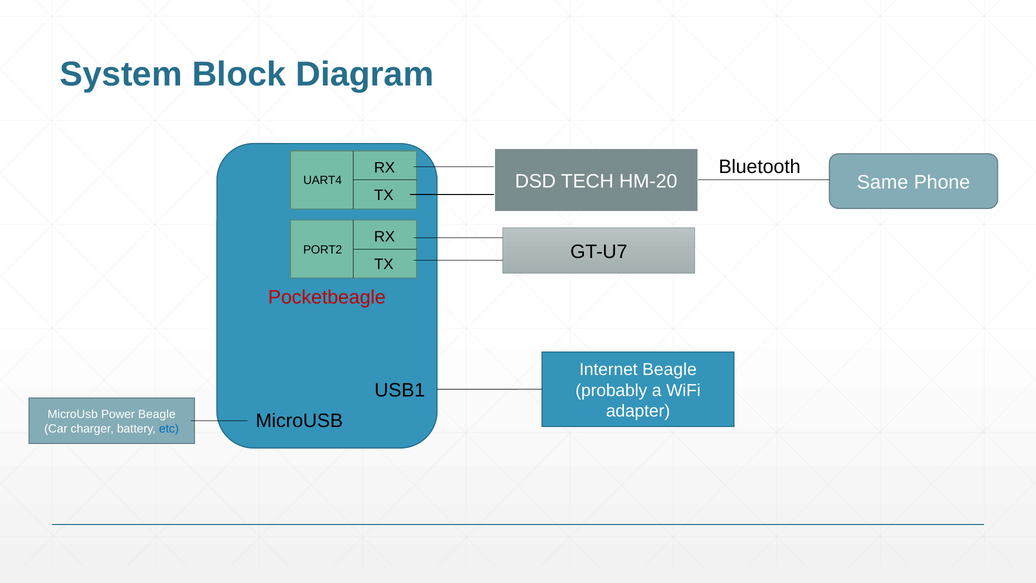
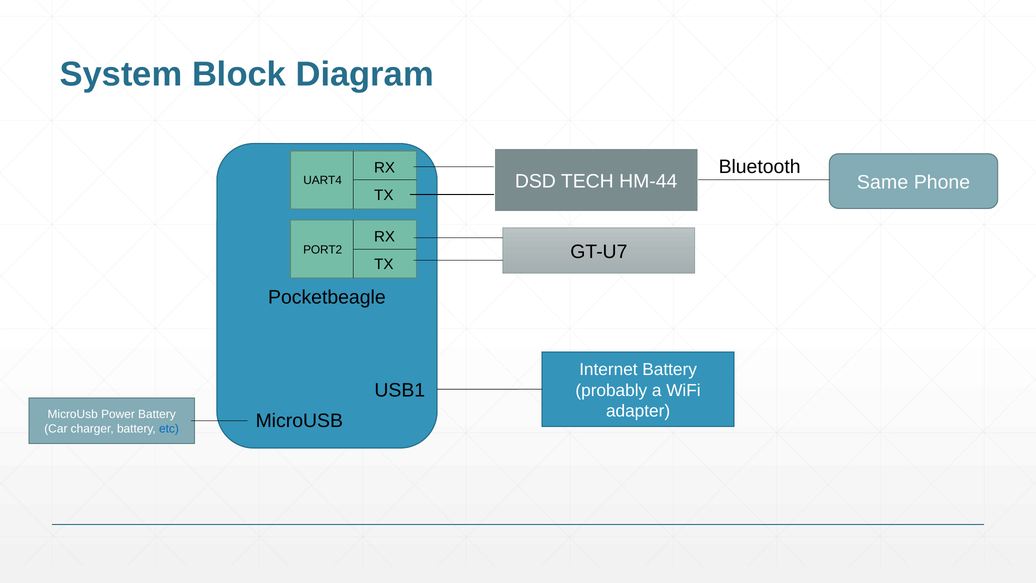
HM-20: HM-20 -> HM-44
Pocketbeagle colour: red -> black
Internet Beagle: Beagle -> Battery
Power Beagle: Beagle -> Battery
